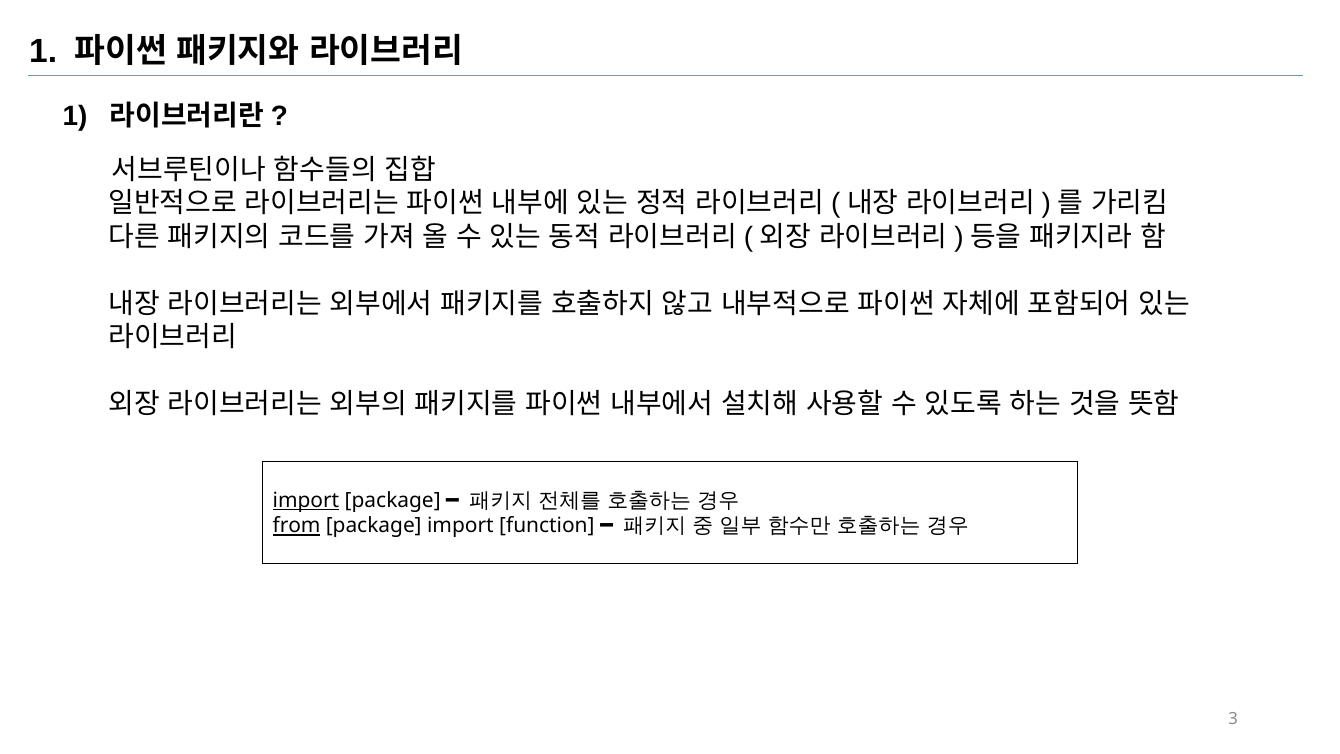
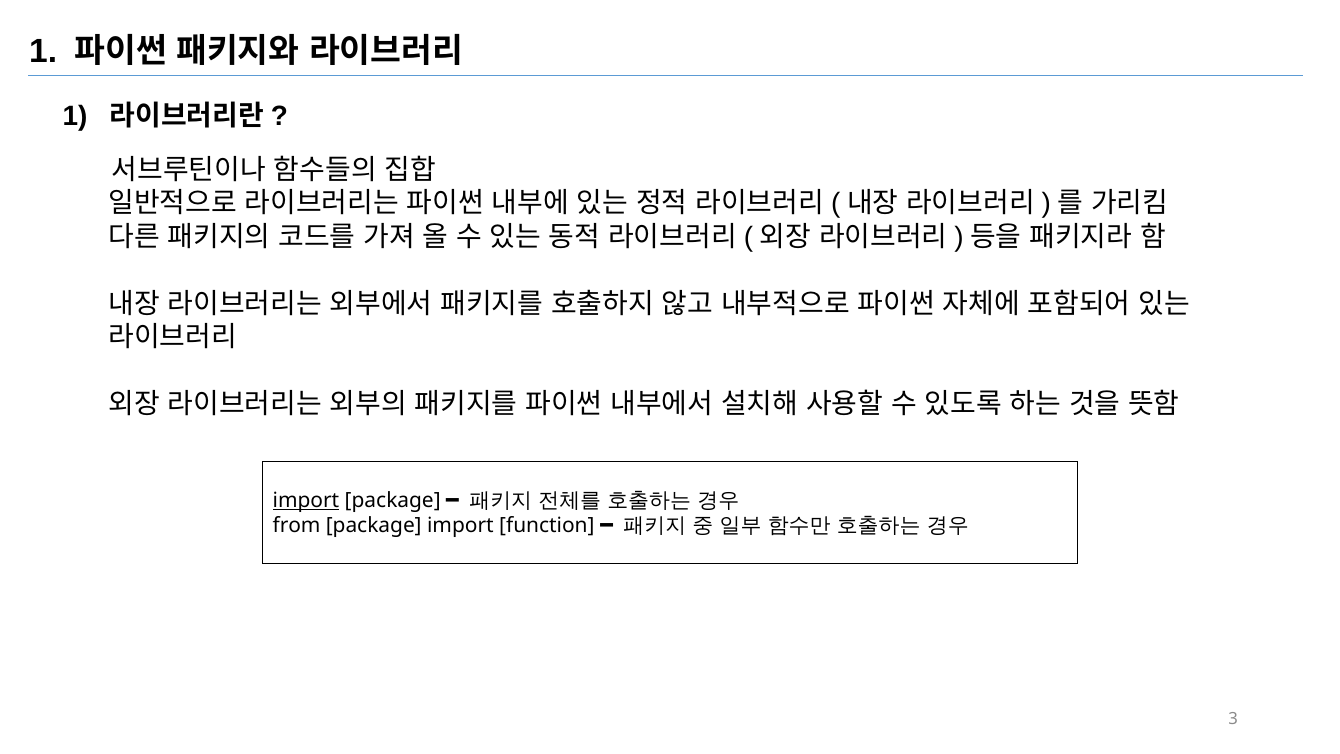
from underline: present -> none
